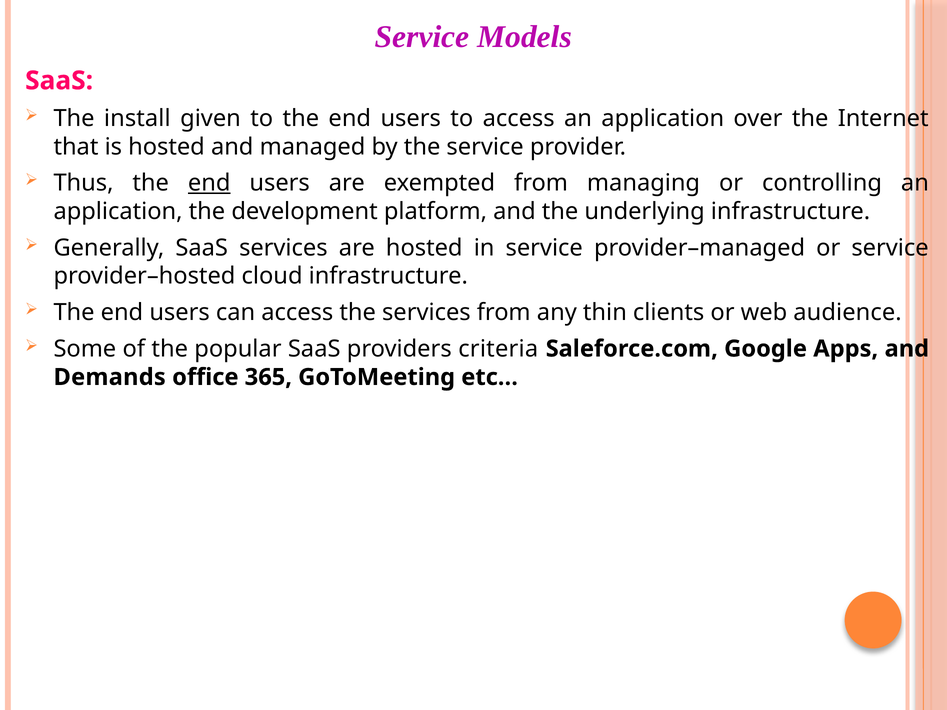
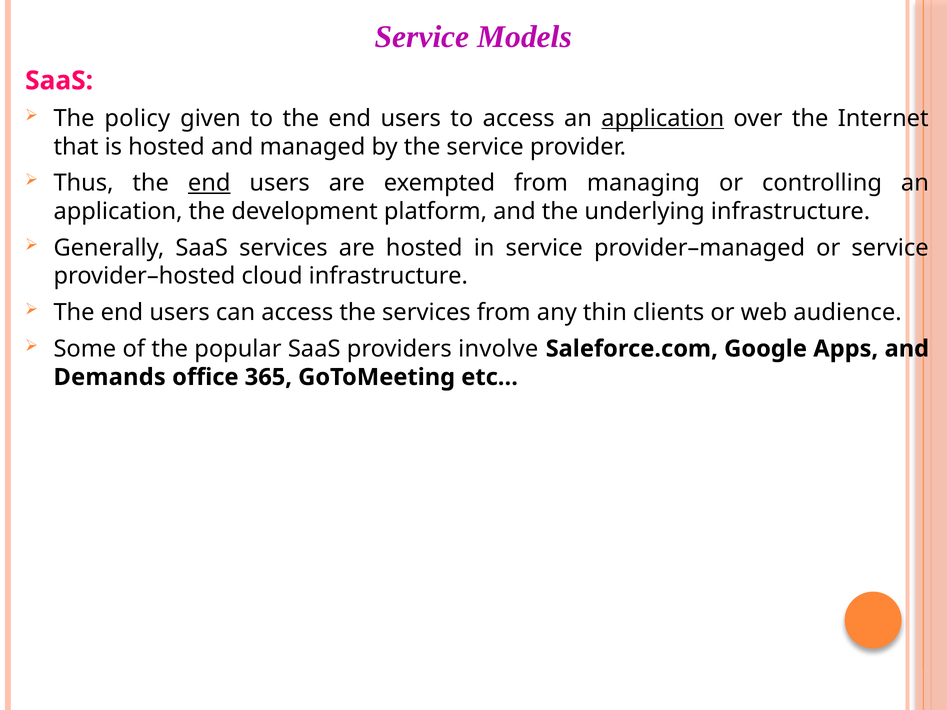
install: install -> policy
application at (663, 118) underline: none -> present
criteria: criteria -> involve
